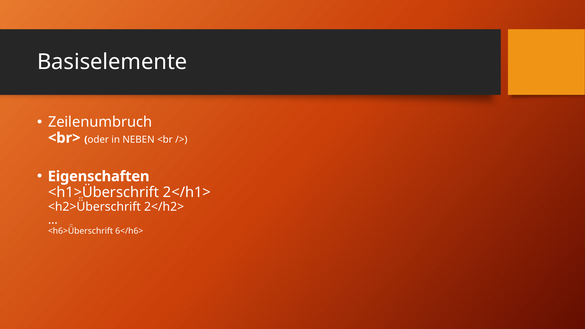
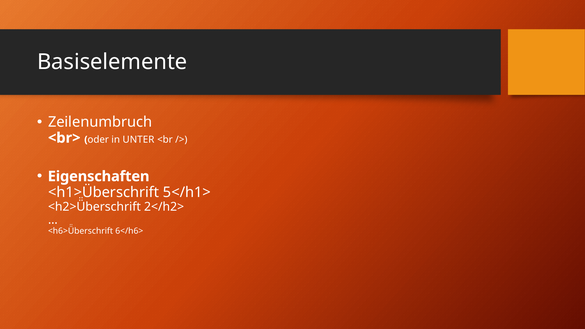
NEBEN: NEBEN -> UNTER
2</h1>: 2</h1> -> 5</h1>
